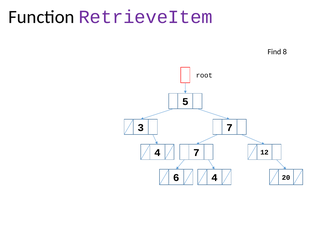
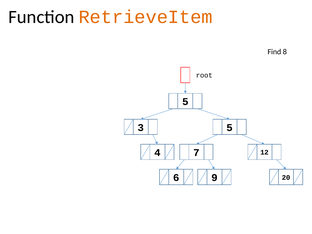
RetrieveItem colour: purple -> orange
3 7: 7 -> 5
6 4: 4 -> 9
